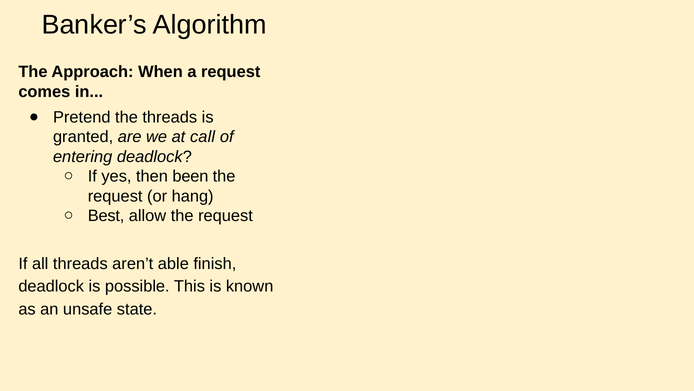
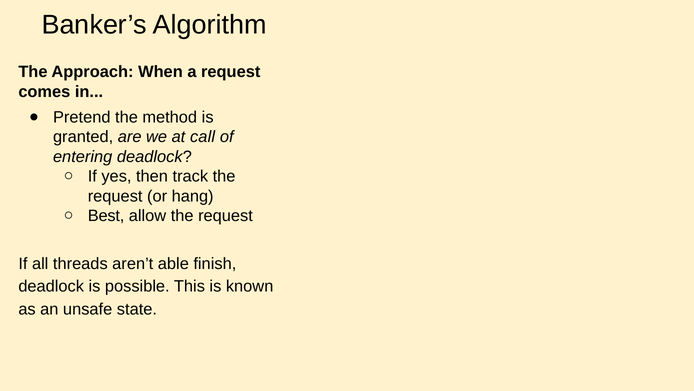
the threads: threads -> method
been: been -> track
